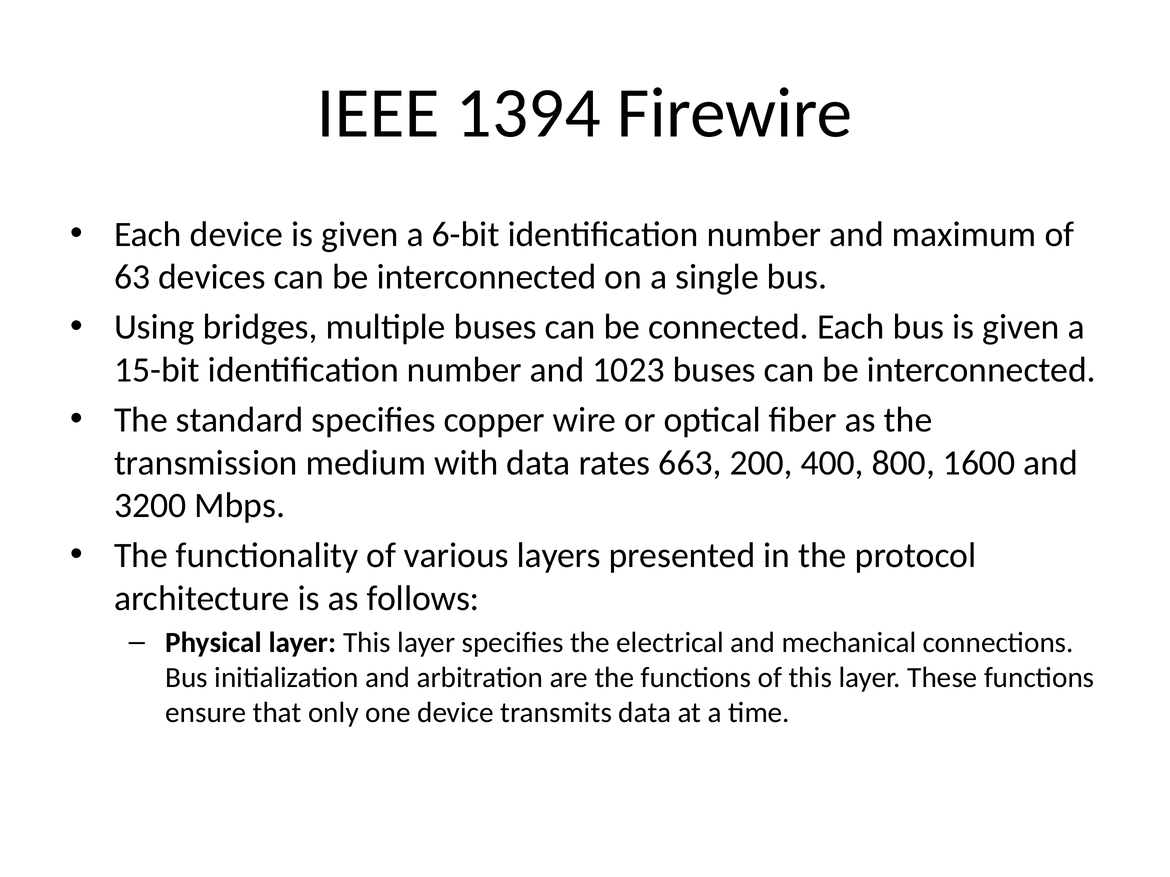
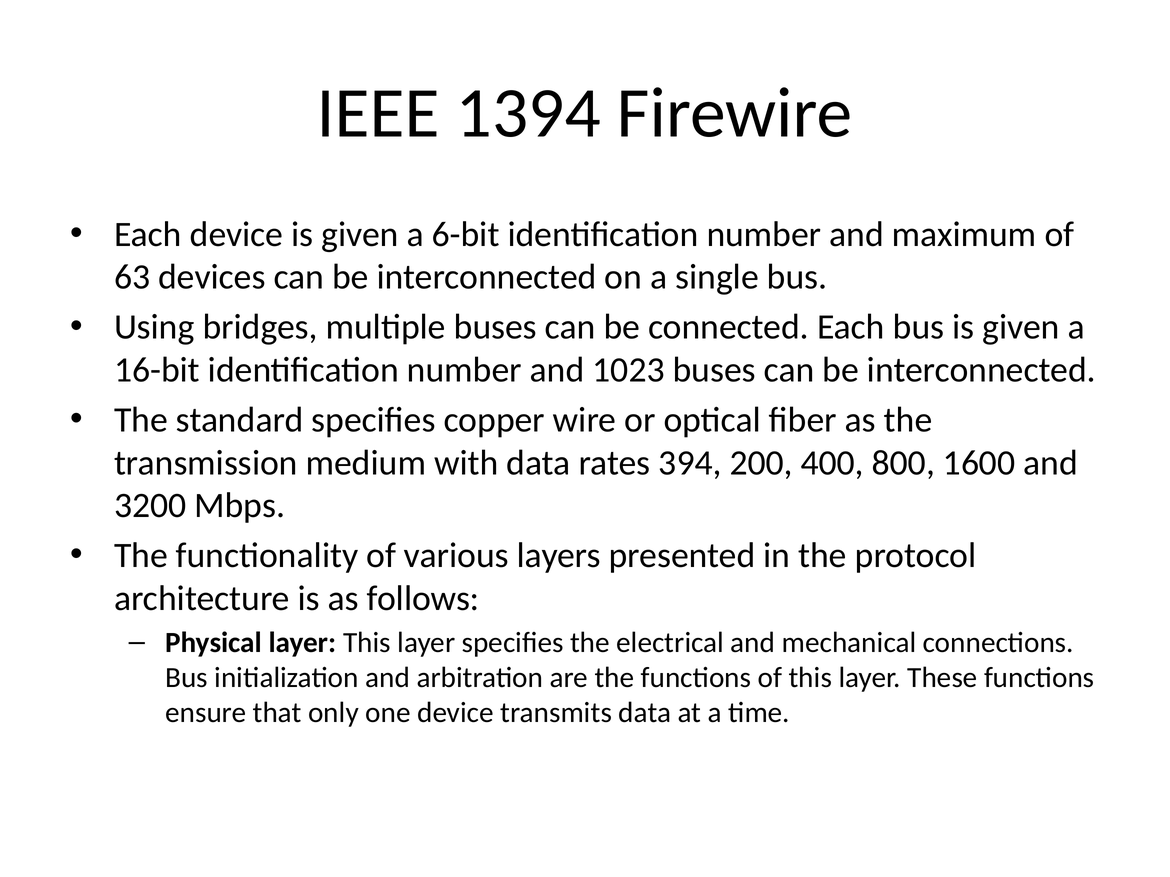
15-bit: 15-bit -> 16-bit
663: 663 -> 394
